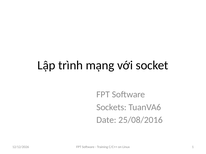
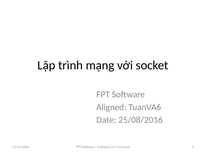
Sockets: Sockets -> Aligned
